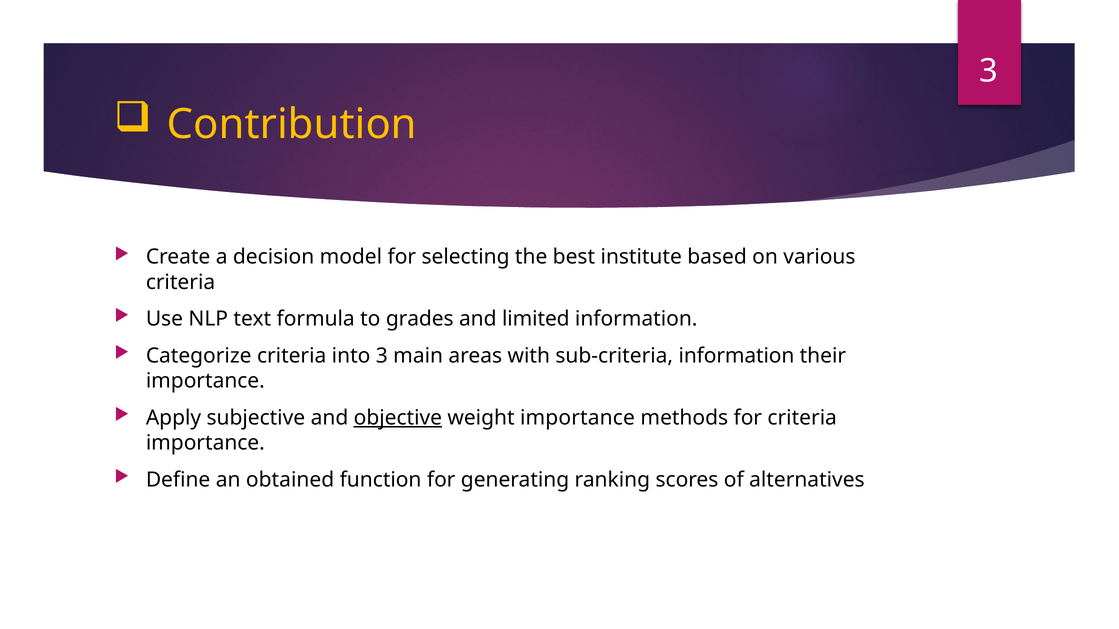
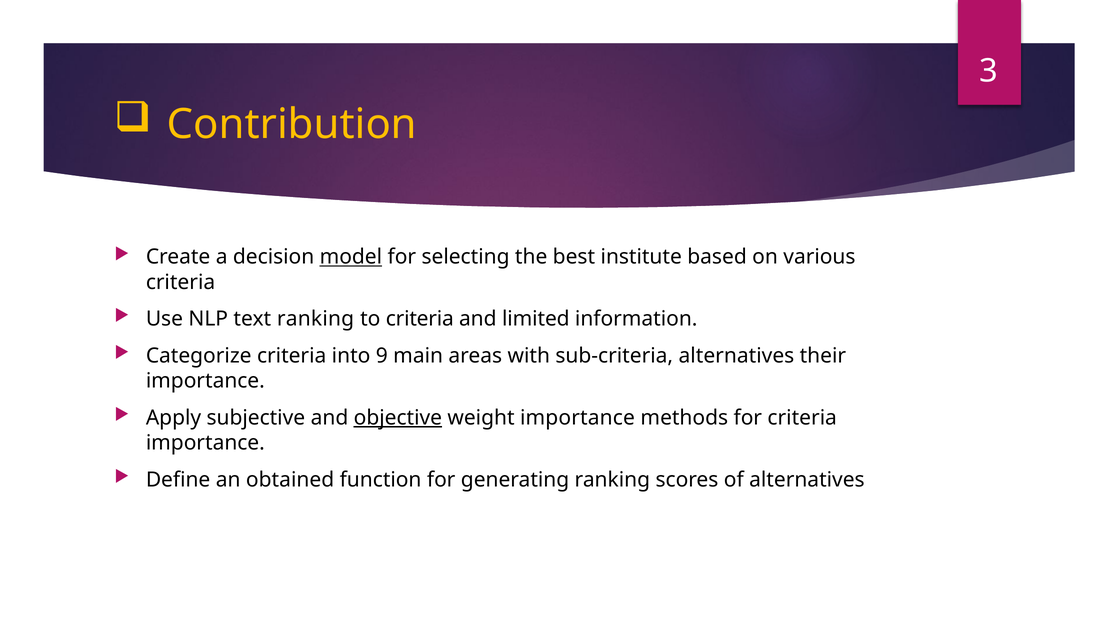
model underline: none -> present
text formula: formula -> ranking
to grades: grades -> criteria
into 3: 3 -> 9
sub-criteria information: information -> alternatives
